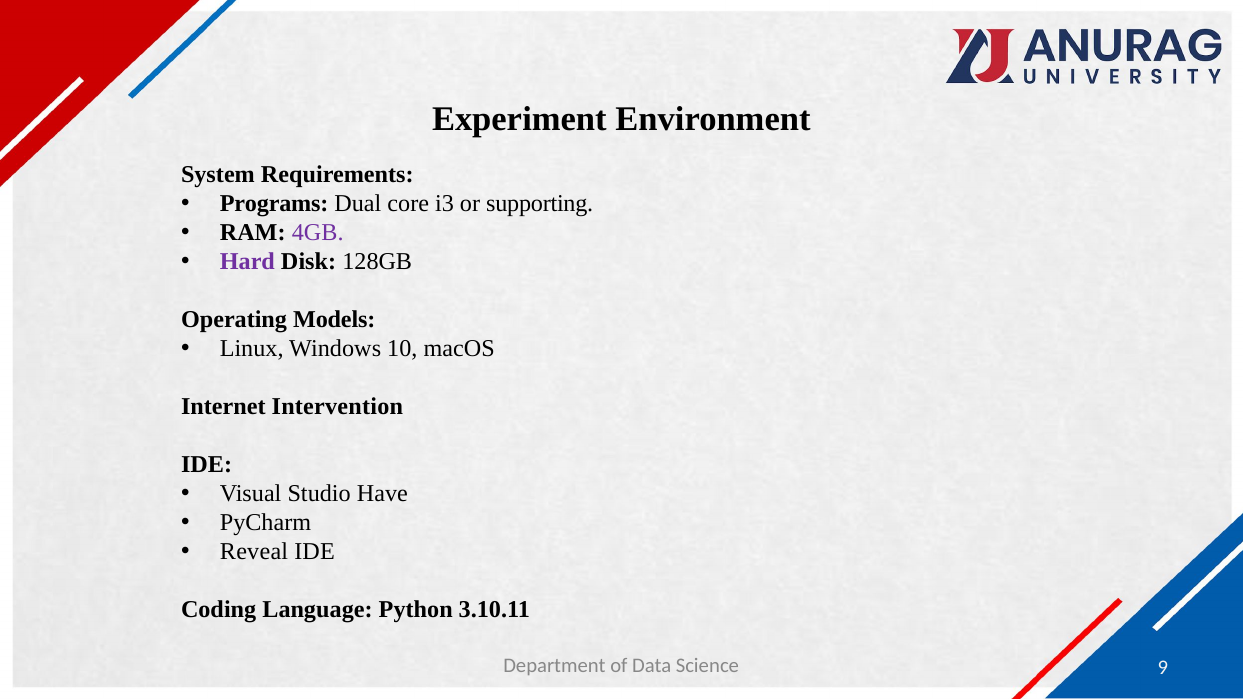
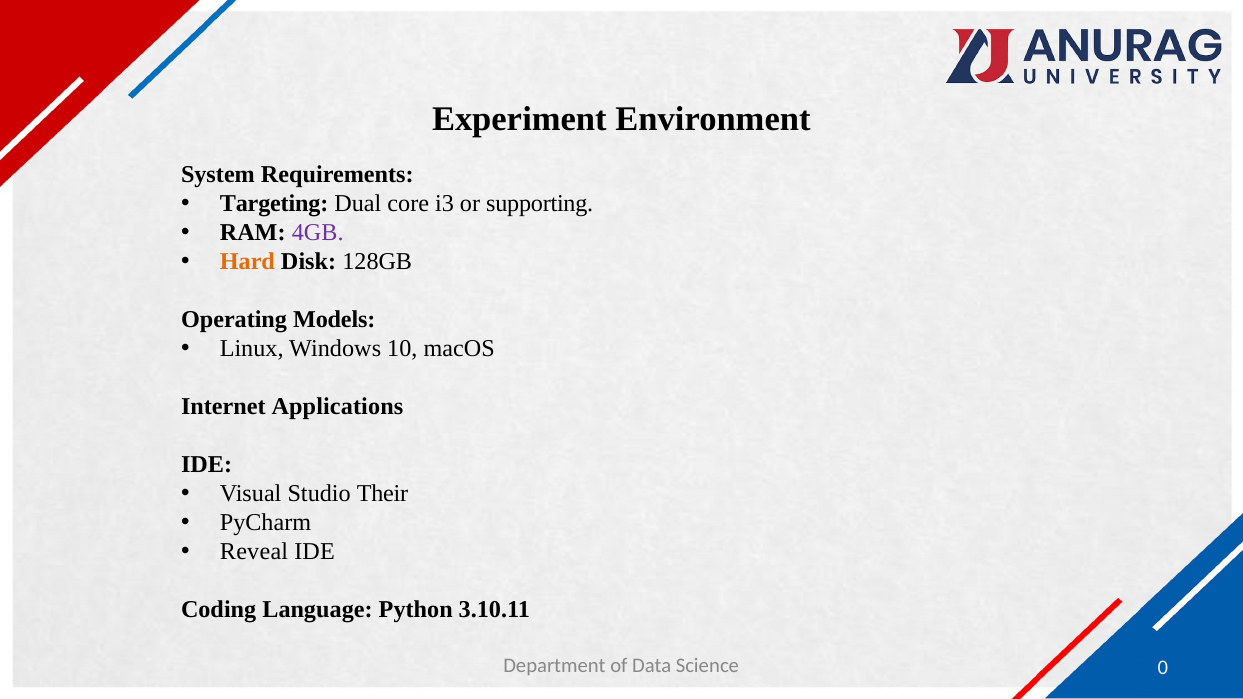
Programs: Programs -> Targeting
Hard colour: purple -> orange
Intervention: Intervention -> Applications
Have: Have -> Their
9: 9 -> 0
